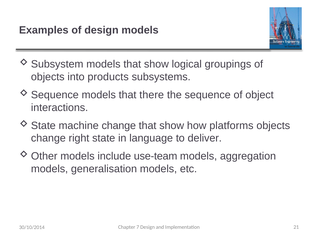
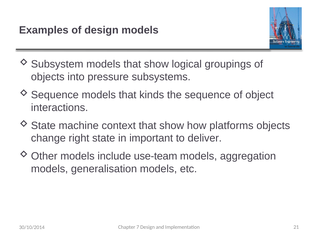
products: products -> pressure
there: there -> kinds
machine change: change -> context
language: language -> important
